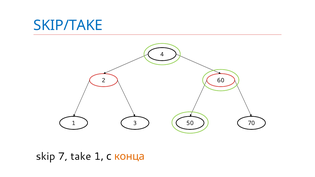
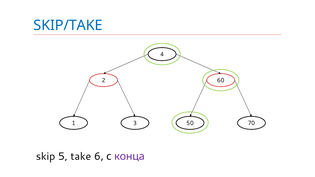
7: 7 -> 5
take 1: 1 -> 6
конца colour: orange -> purple
